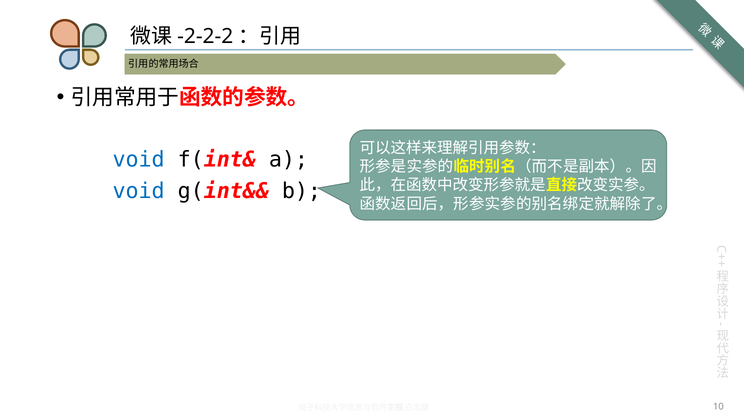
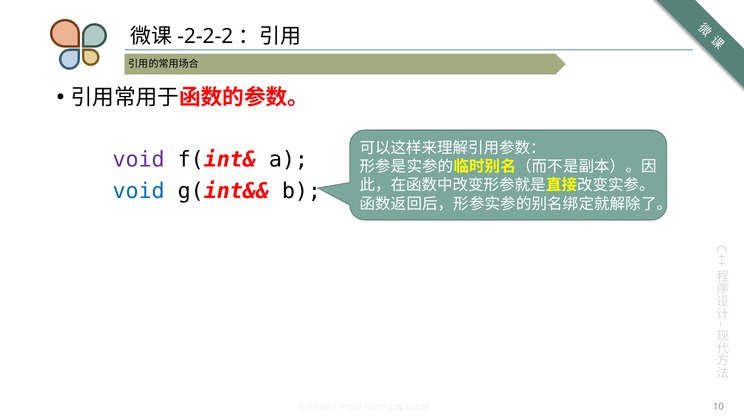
void at (139, 160) colour: blue -> purple
